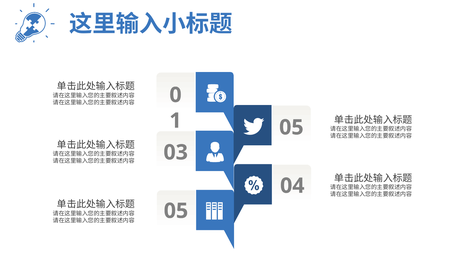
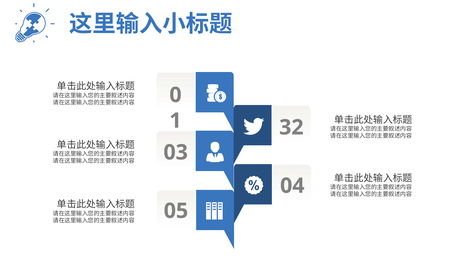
05 at (291, 128): 05 -> 32
